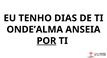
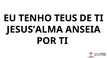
DIAS: DIAS -> TEUS
ONDE’ALMA: ONDE’ALMA -> JESUS’ALMA
POR underline: present -> none
